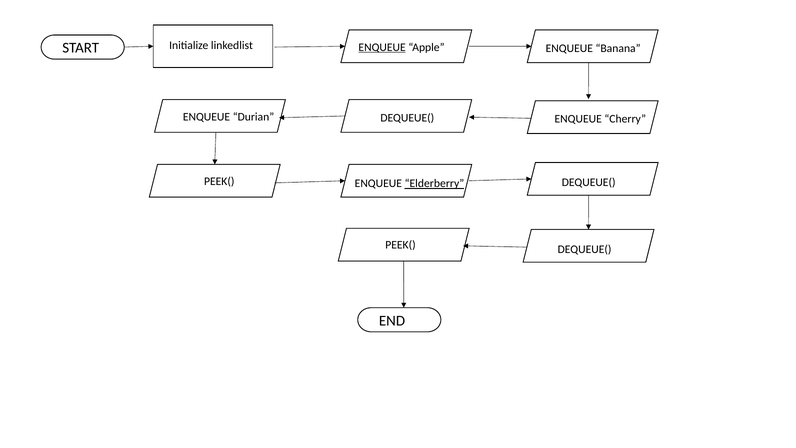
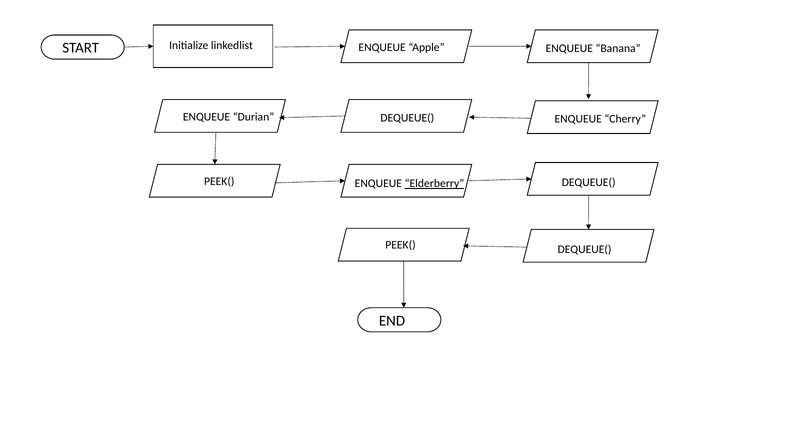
ENQUEUE at (382, 47) underline: present -> none
